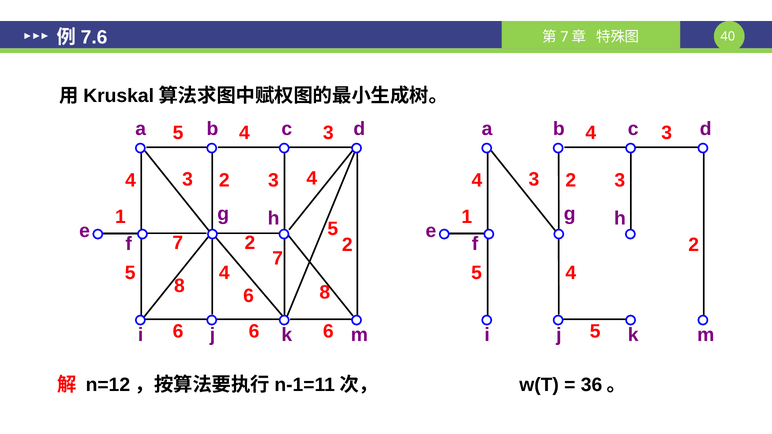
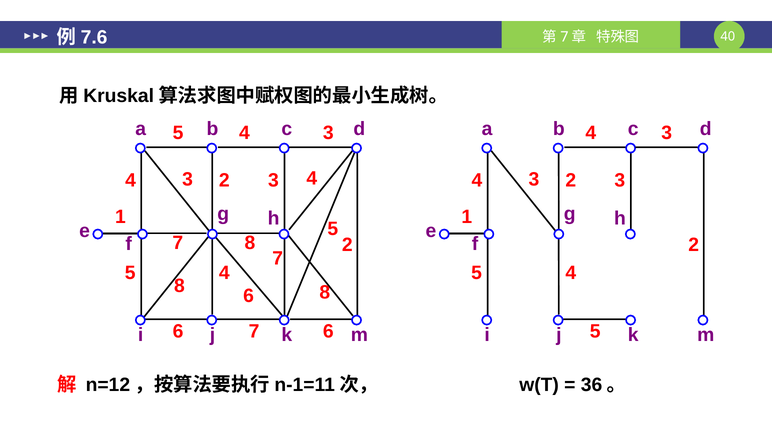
2 at (250, 243): 2 -> 8
6 6: 6 -> 7
